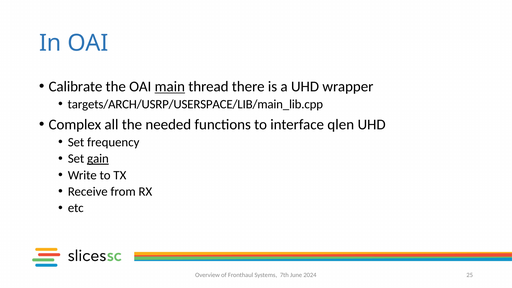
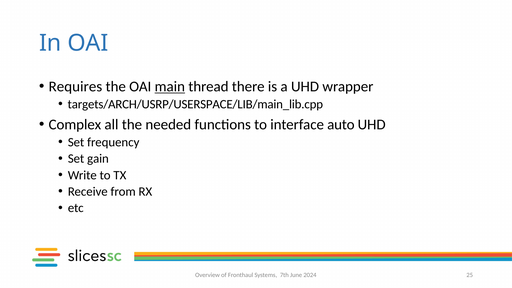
Calibrate: Calibrate -> Requires
qlen: qlen -> auto
gain underline: present -> none
